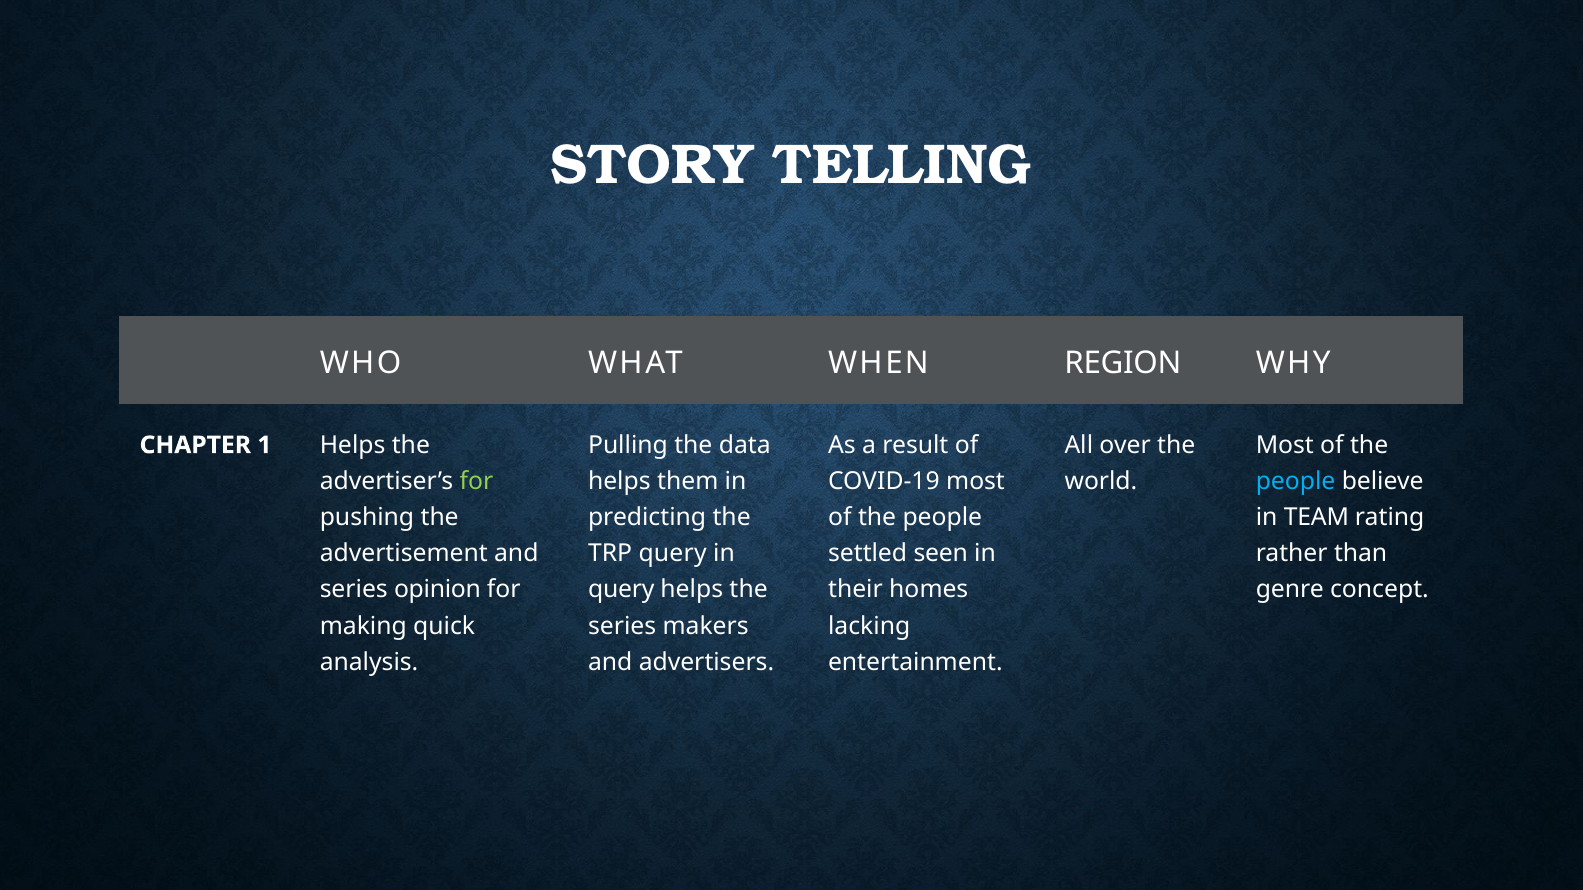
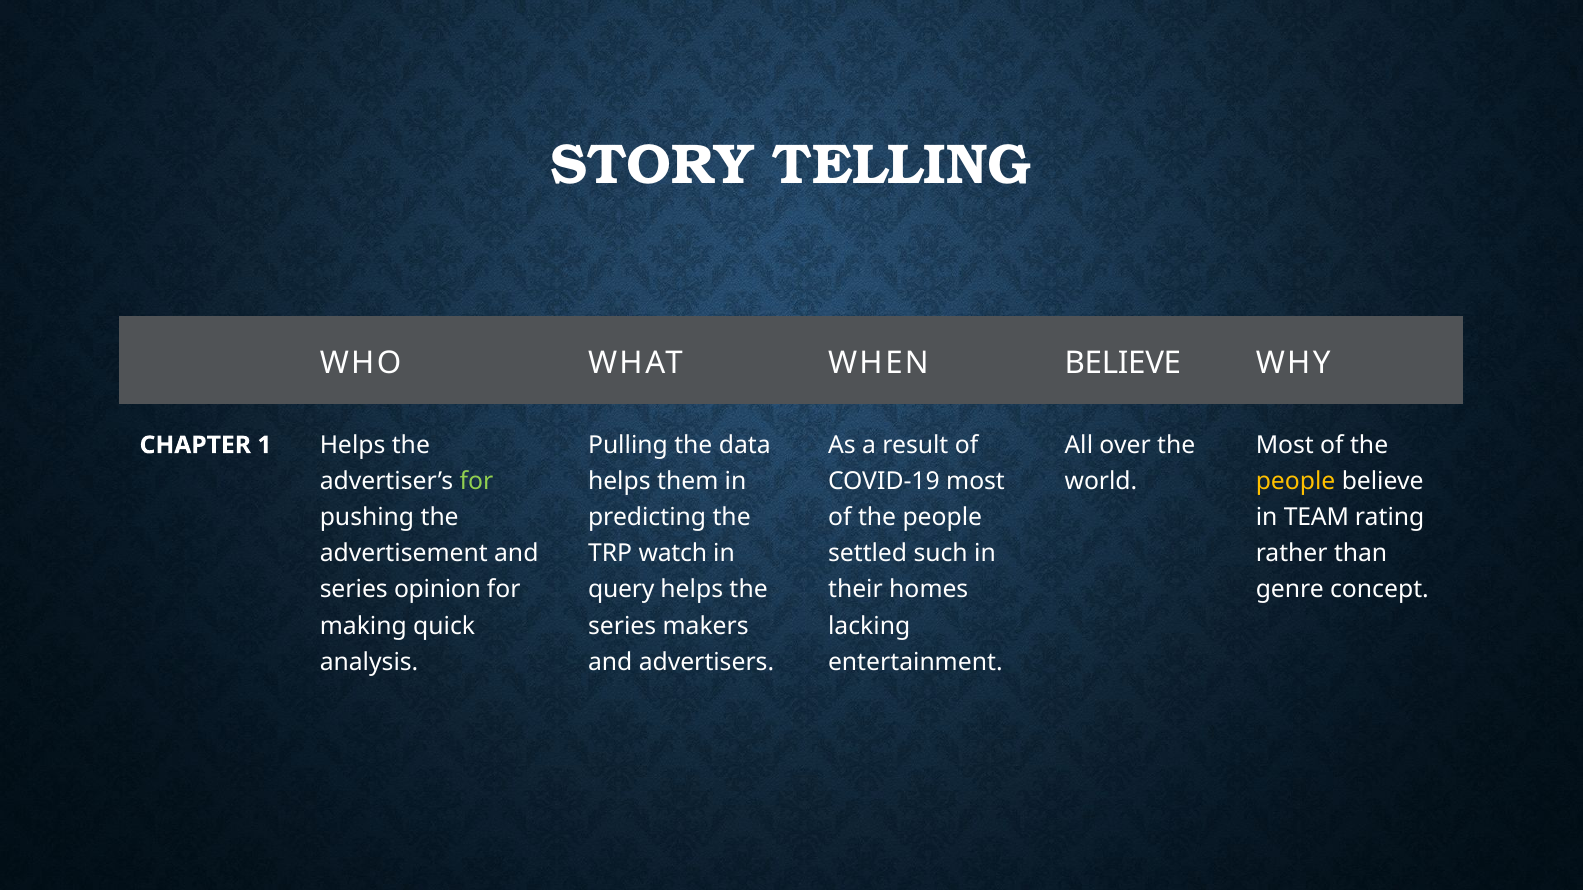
WHEN REGION: REGION -> BELIEVE
people at (1296, 481) colour: light blue -> yellow
TRP query: query -> watch
seen: seen -> such
